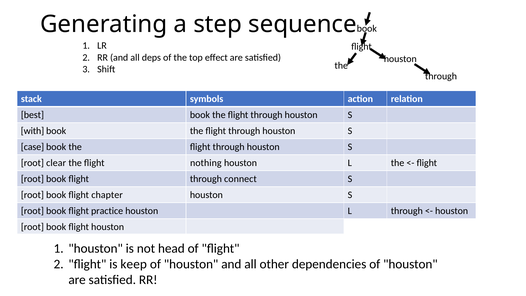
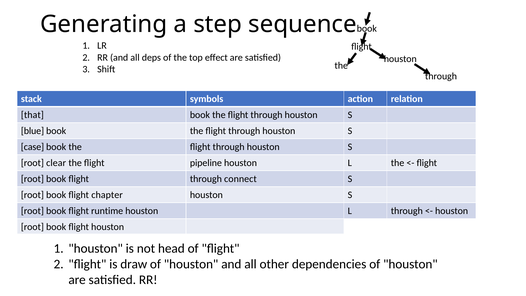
best: best -> that
with: with -> blue
nothing: nothing -> pipeline
practice: practice -> runtime
keep: keep -> draw
